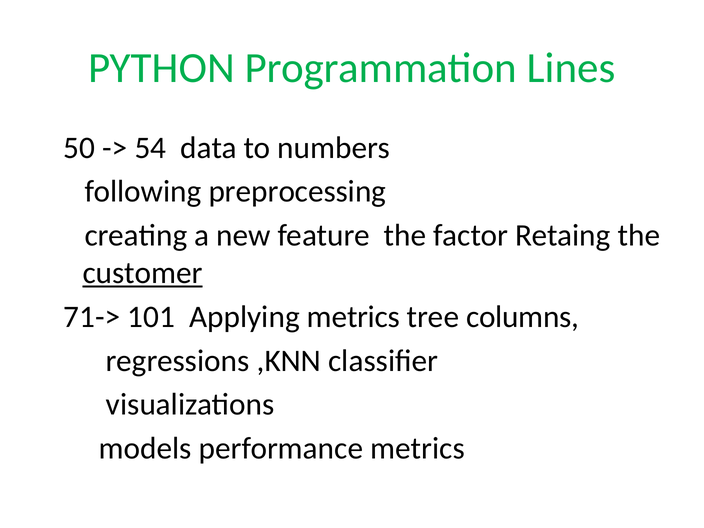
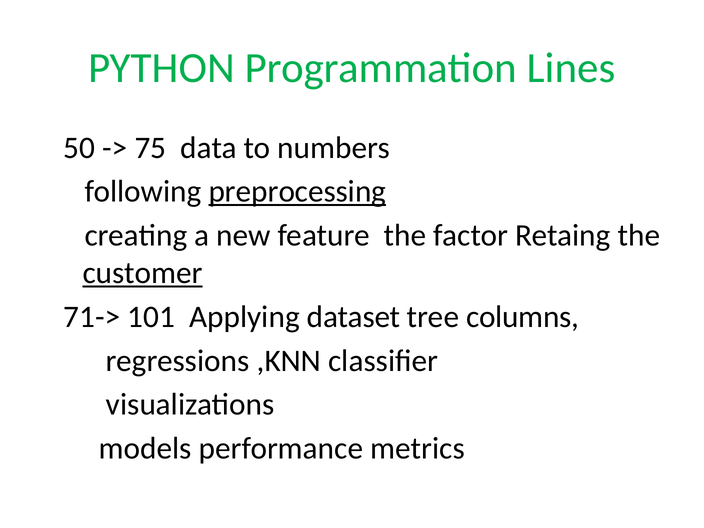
54: 54 -> 75
preprocessing underline: none -> present
Applying metrics: metrics -> dataset
